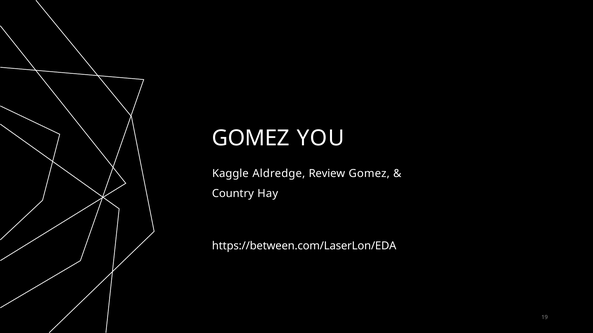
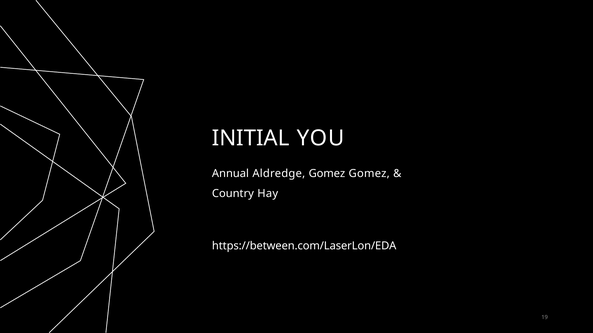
GOMEZ at (251, 138): GOMEZ -> INITIAL
Kaggle: Kaggle -> Annual
Aldredge Review: Review -> Gomez
